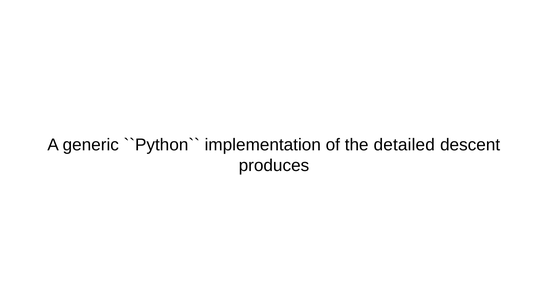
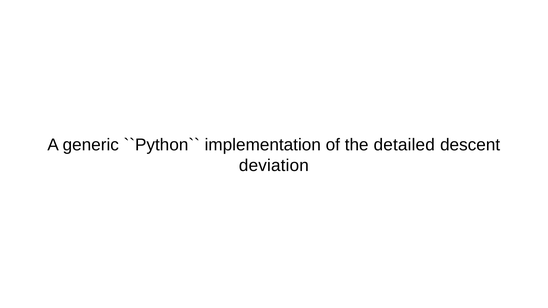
produces: produces -> deviation
